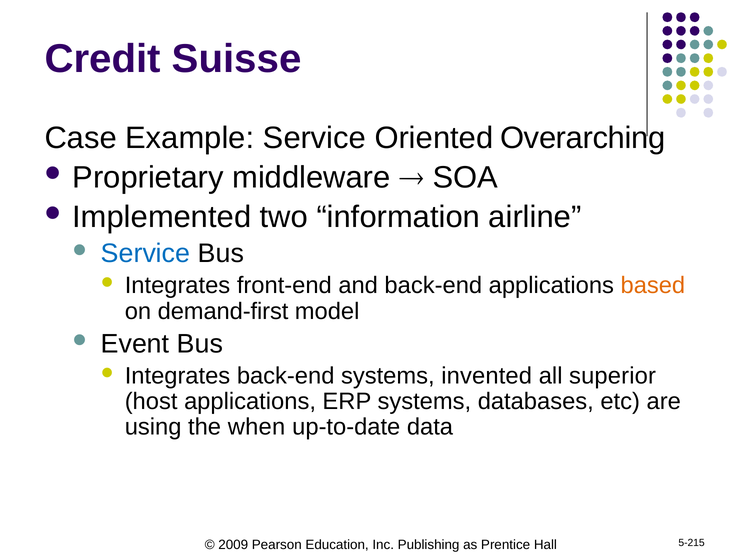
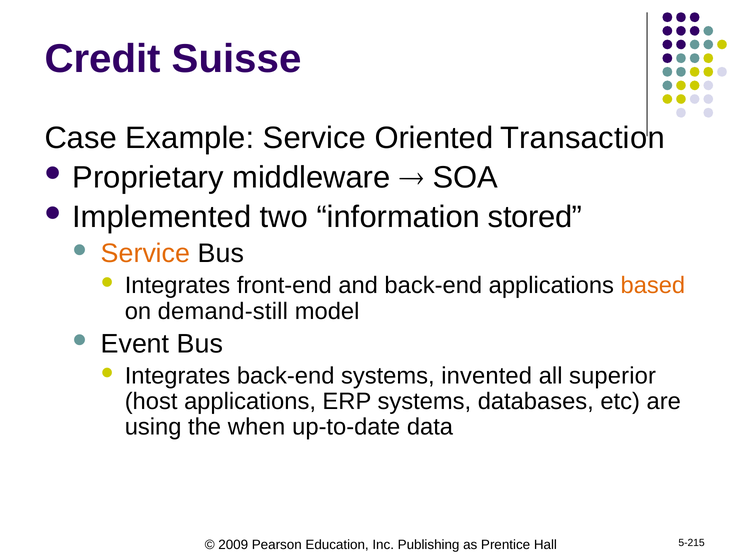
Overarching: Overarching -> Transaction
airline: airline -> stored
Service at (146, 254) colour: blue -> orange
demand-first: demand-first -> demand-still
